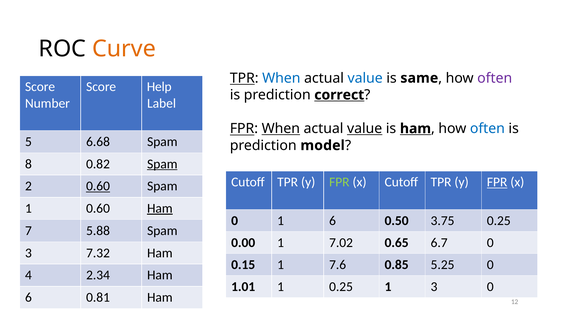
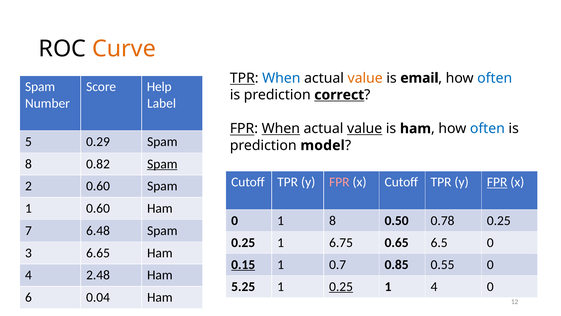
value at (365, 78) colour: blue -> orange
same: same -> email
often at (495, 78) colour: purple -> blue
Score at (40, 87): Score -> Spam
ham at (415, 128) underline: present -> none
6.68: 6.68 -> 0.29
FPR at (339, 182) colour: light green -> pink
0.60 at (98, 186) underline: present -> none
Ham at (160, 208) underline: present -> none
1 6: 6 -> 8
3.75: 3.75 -> 0.78
5.88: 5.88 -> 6.48
0.00 at (243, 242): 0.00 -> 0.25
7.02: 7.02 -> 6.75
6.7: 6.7 -> 6.5
7.32: 7.32 -> 6.65
0.15 underline: none -> present
7.6: 7.6 -> 0.7
5.25: 5.25 -> 0.55
2.34: 2.34 -> 2.48
1.01: 1.01 -> 5.25
0.25 at (341, 286) underline: none -> present
1 3: 3 -> 4
0.81: 0.81 -> 0.04
